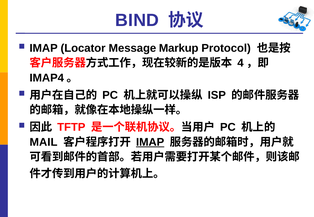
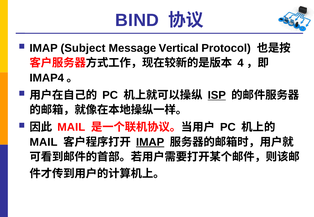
Locator: Locator -> Subject
Markup: Markup -> Vertical
ISP underline: none -> present
TFTP at (71, 127): TFTP -> MAIL
